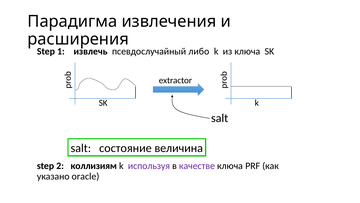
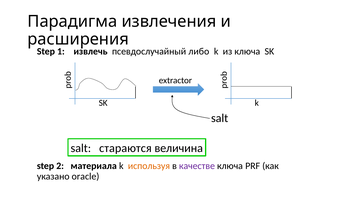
состояние: состояние -> стараются
коллизиям: коллизиям -> материала
используя colour: purple -> orange
